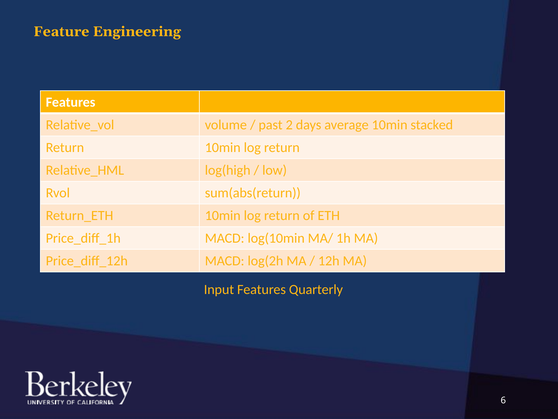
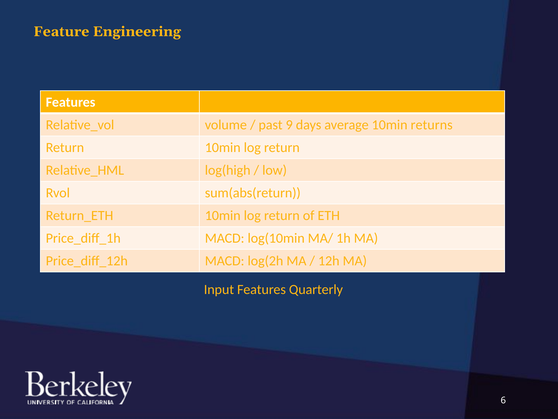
2: 2 -> 9
stacked: stacked -> returns
